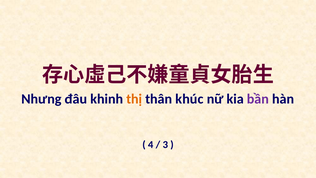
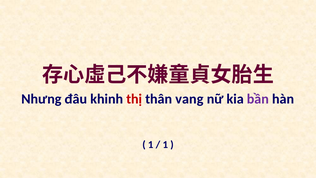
thị colour: orange -> red
khúc: khúc -> vang
4 at (151, 144): 4 -> 1
3 at (165, 144): 3 -> 1
